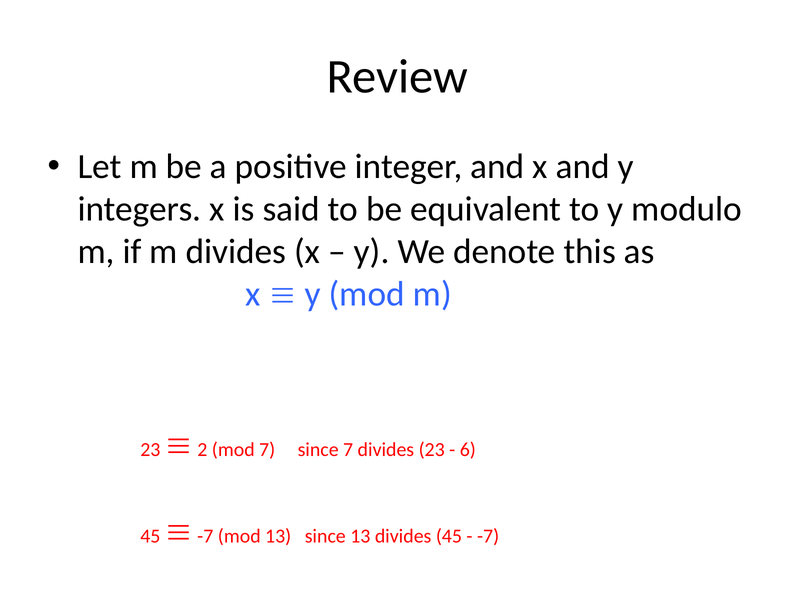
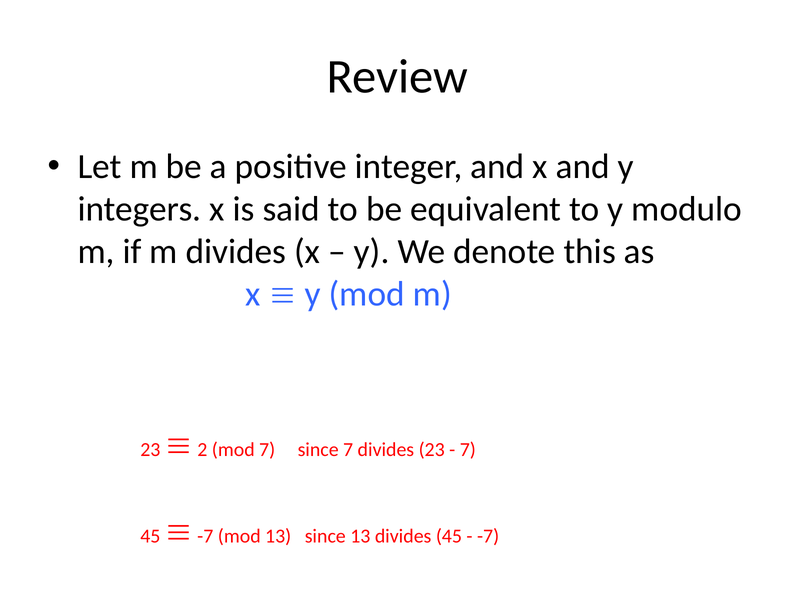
6 at (468, 450): 6 -> 7
